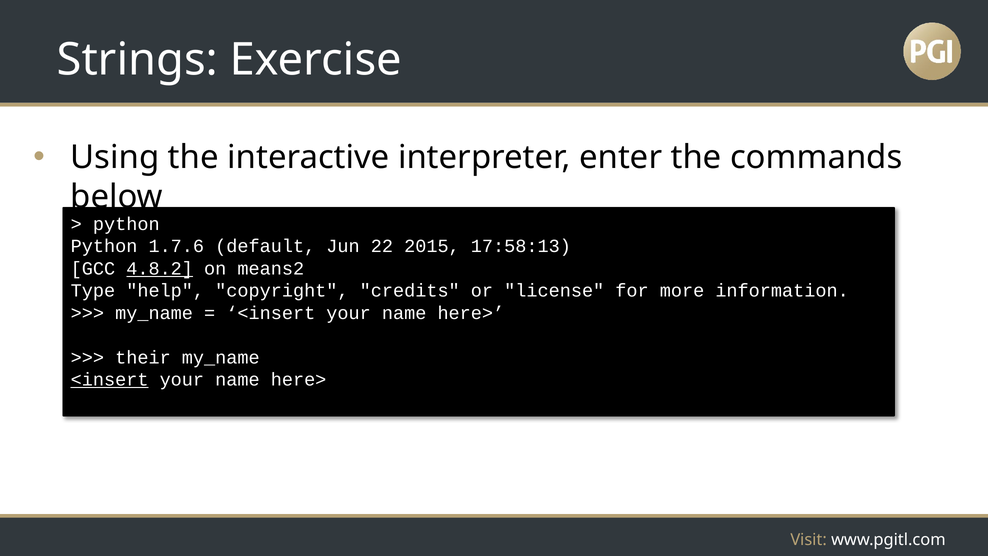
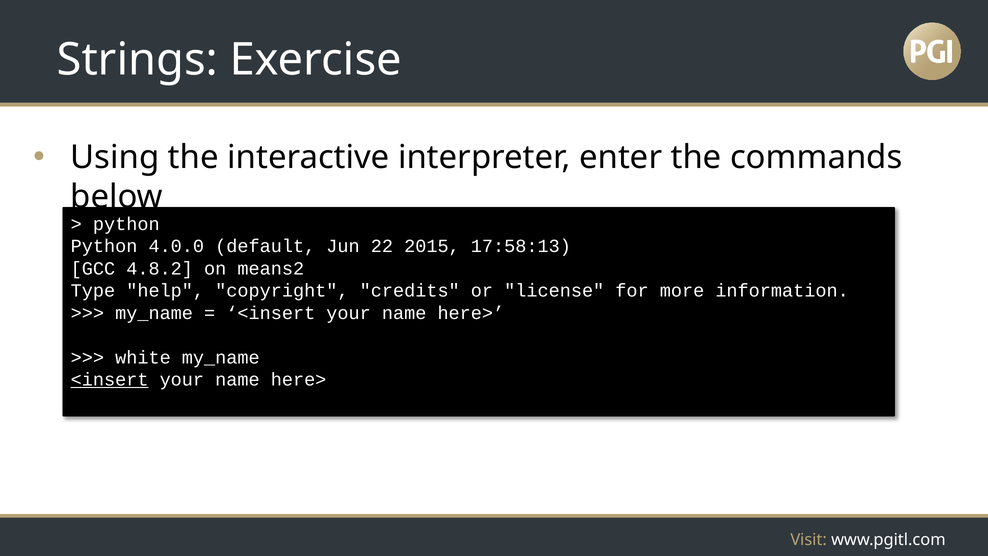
1.7.6: 1.7.6 -> 4.0.0
4.8.2 underline: present -> none
their: their -> white
